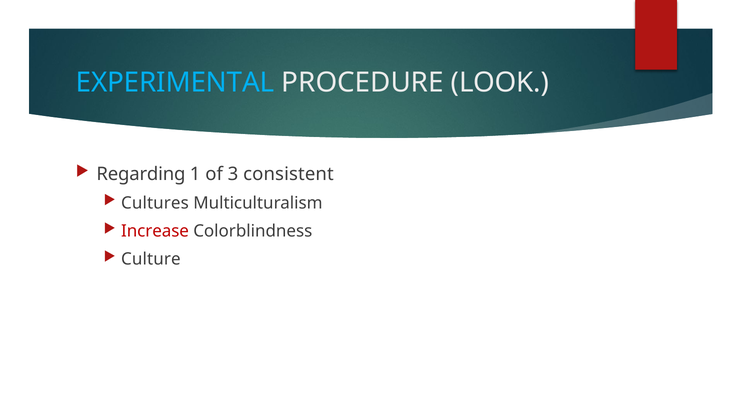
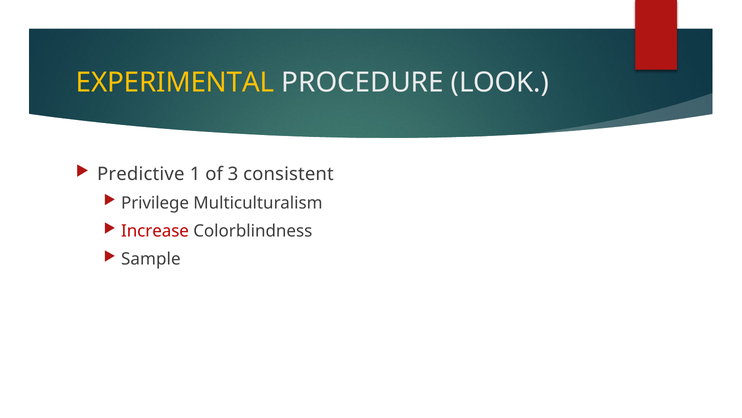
EXPERIMENTAL colour: light blue -> yellow
Regarding: Regarding -> Predictive
Cultures: Cultures -> Privilege
Culture: Culture -> Sample
